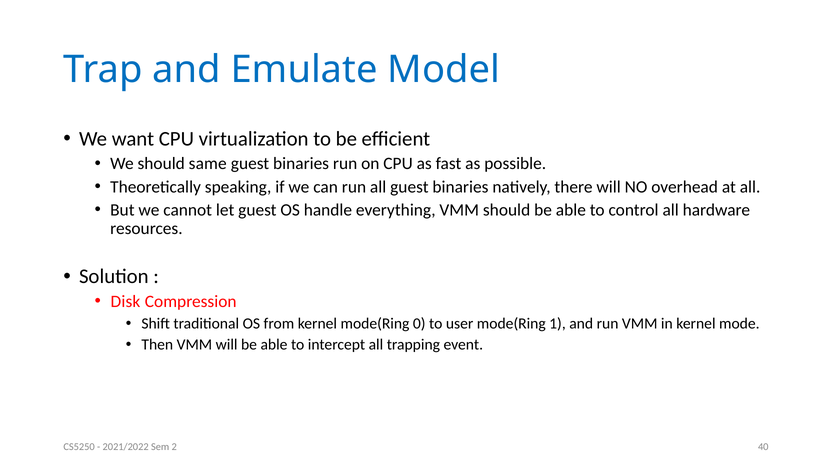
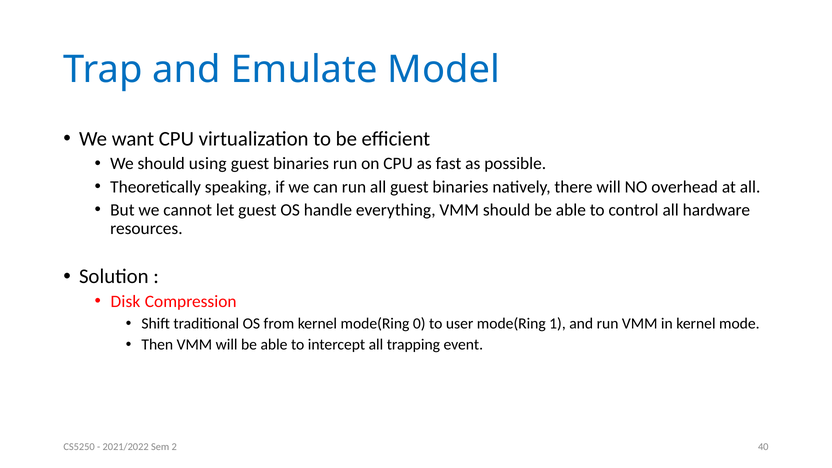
same: same -> using
